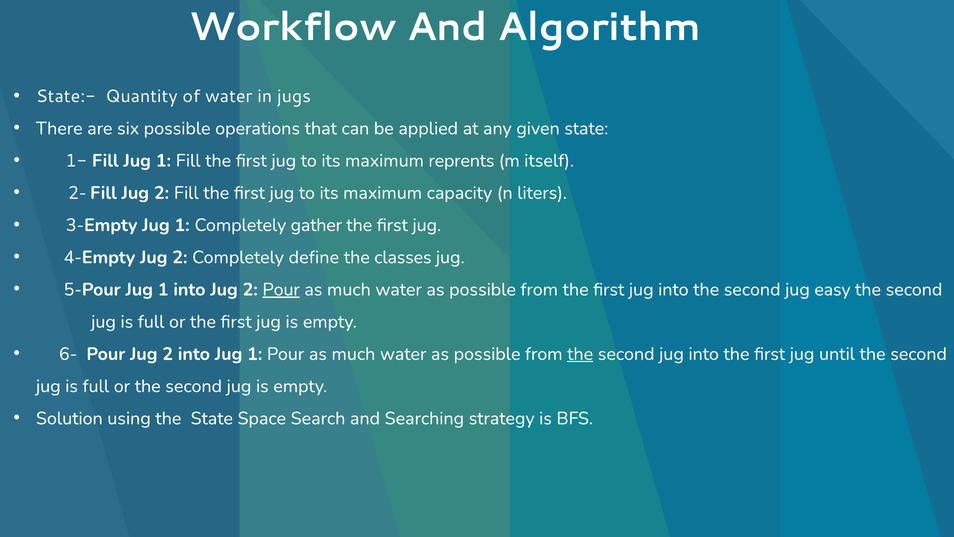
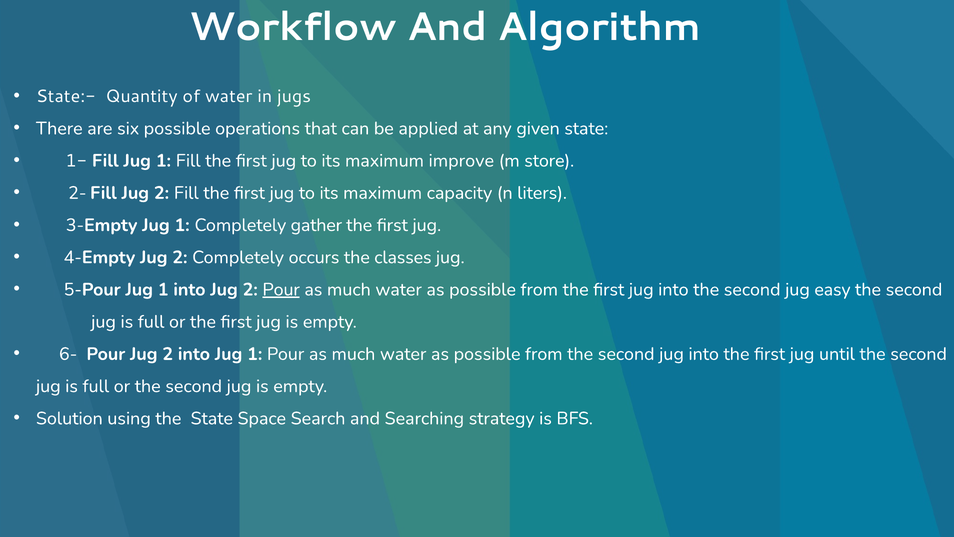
reprents: reprents -> improve
itself: itself -> store
define: define -> occurs
the at (580, 354) underline: present -> none
